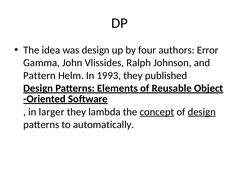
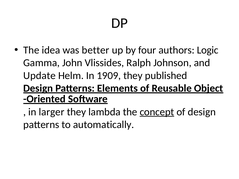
was design: design -> better
Error: Error -> Logic
Pattern: Pattern -> Update
1993: 1993 -> 1909
design at (202, 112) underline: present -> none
